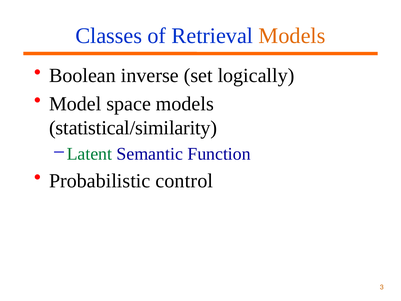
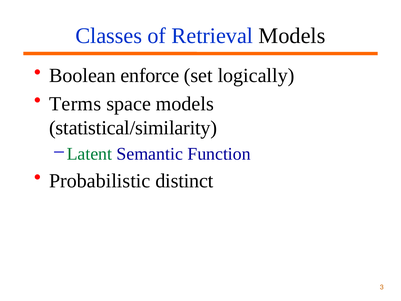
Models at (292, 36) colour: orange -> black
inverse: inverse -> enforce
Model: Model -> Terms
control: control -> distinct
